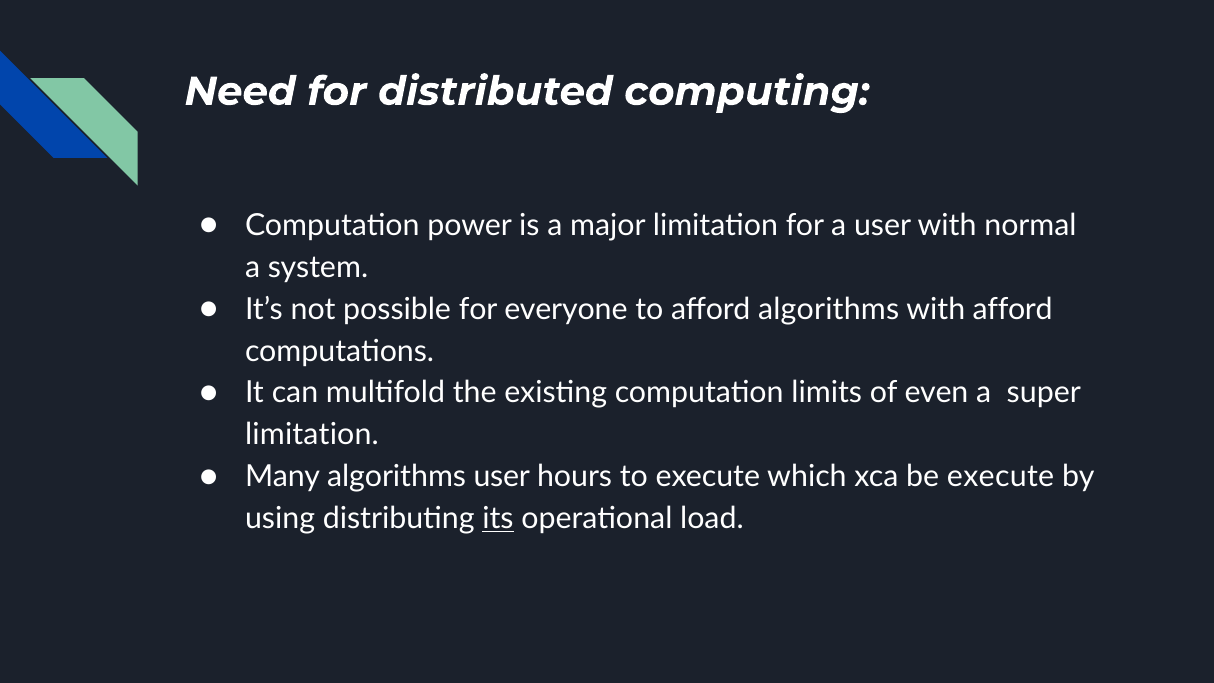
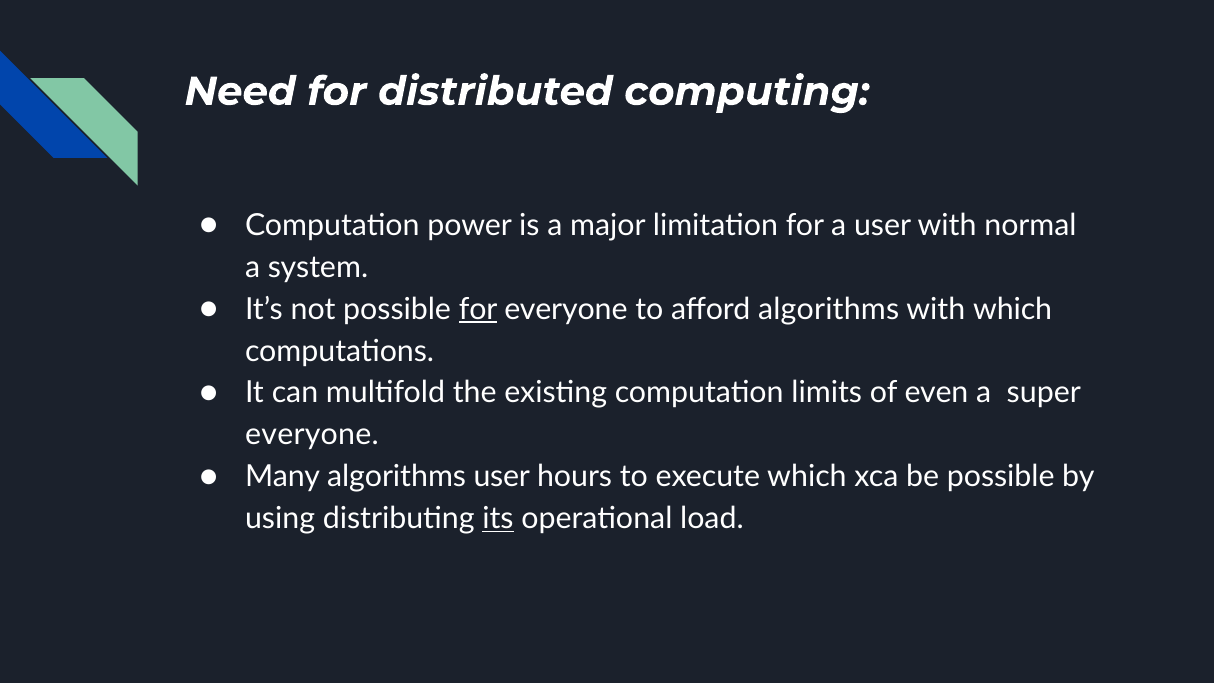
for at (478, 309) underline: none -> present
with afford: afford -> which
limitation at (312, 435): limitation -> everyone
be execute: execute -> possible
